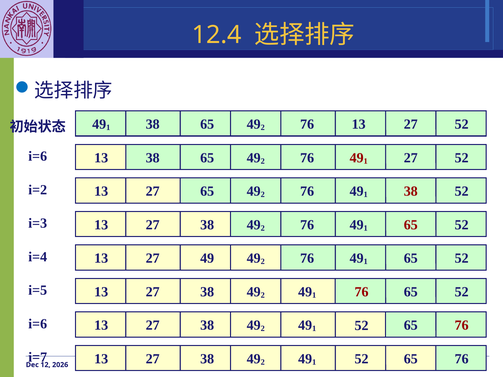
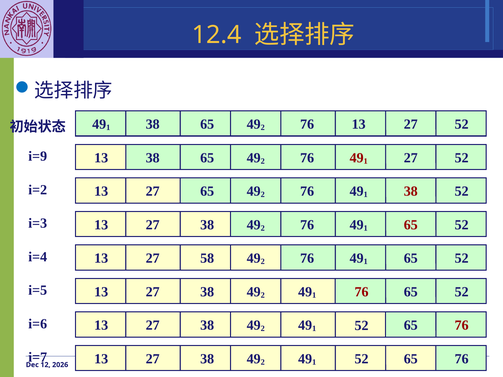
i=6 at (38, 156): i=6 -> i=9
27 49: 49 -> 58
